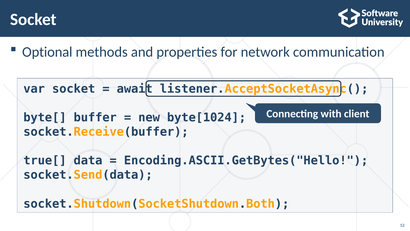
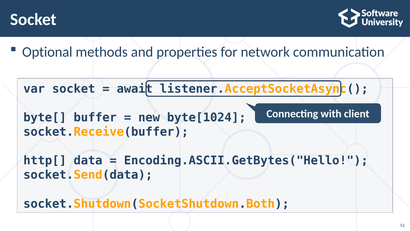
true[: true[ -> http[
